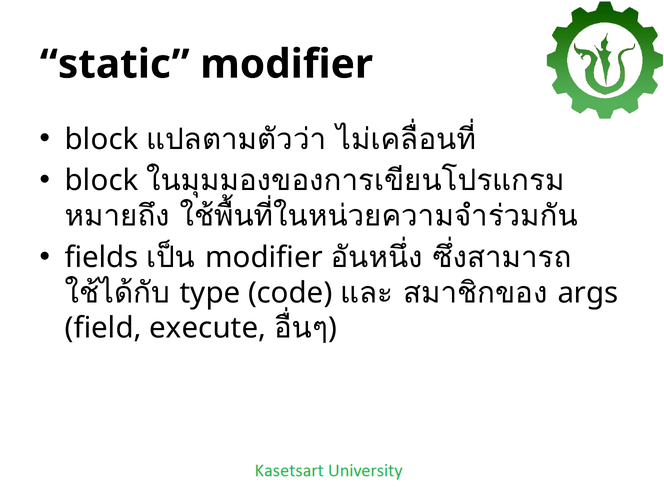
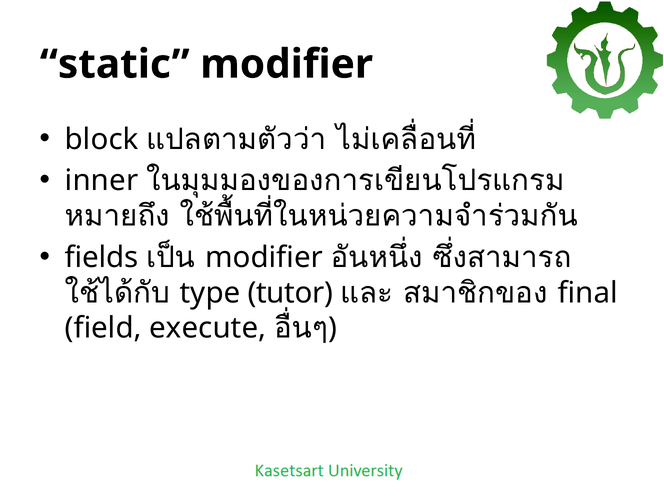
block at (102, 181): block -> inner
code: code -> tutor
args: args -> final
